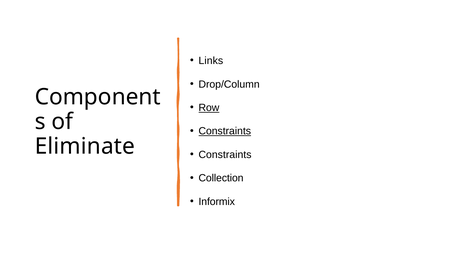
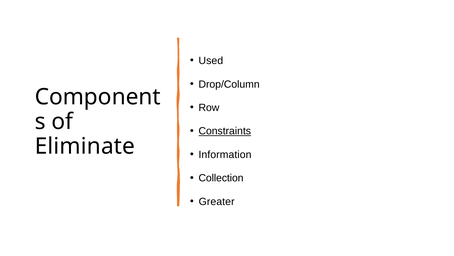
Links: Links -> Used
Row underline: present -> none
Constraints at (225, 154): Constraints -> Information
Informix: Informix -> Greater
